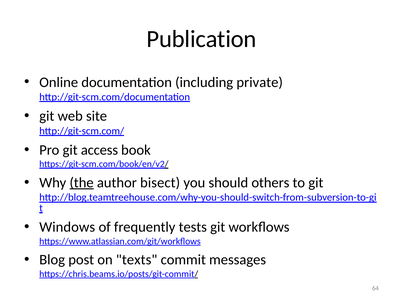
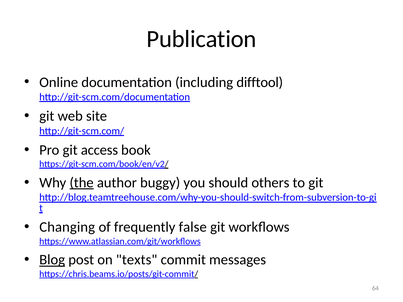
private: private -> difftool
bisect: bisect -> buggy
Windows: Windows -> Changing
tests: tests -> false
Blog underline: none -> present
